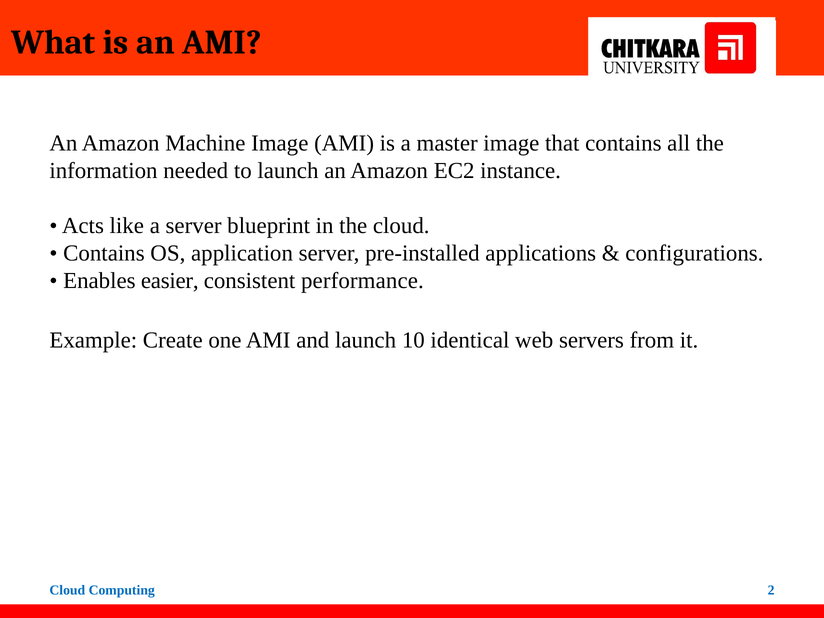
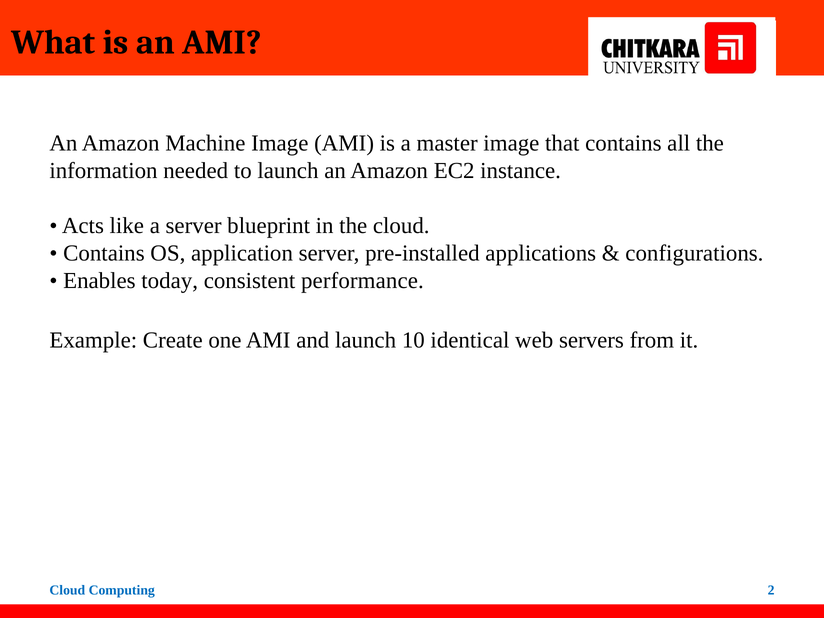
easier: easier -> today
